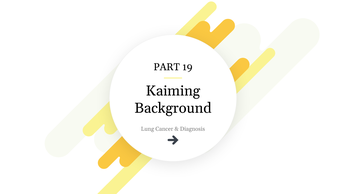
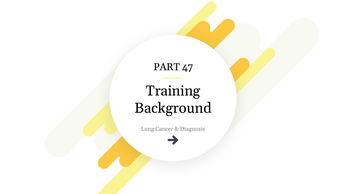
19: 19 -> 47
Kaiming: Kaiming -> Training
